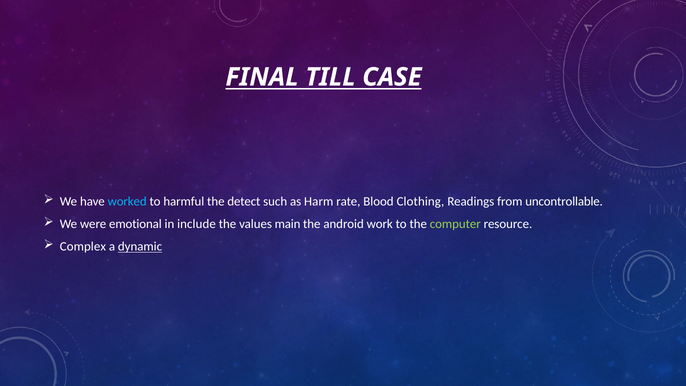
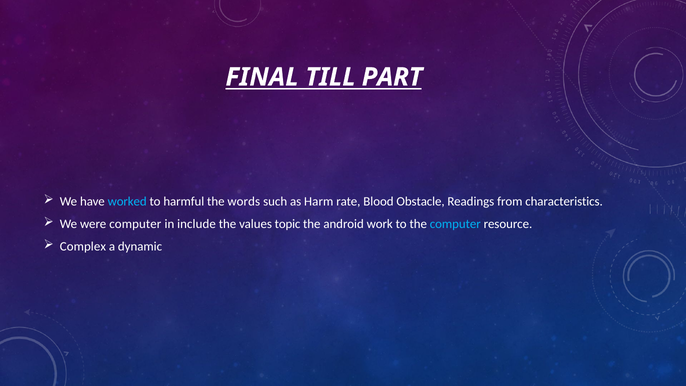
CASE: CASE -> PART
detect: detect -> words
Clothing: Clothing -> Obstacle
uncontrollable: uncontrollable -> characteristics
were emotional: emotional -> computer
main: main -> topic
computer at (455, 224) colour: light green -> light blue
dynamic underline: present -> none
